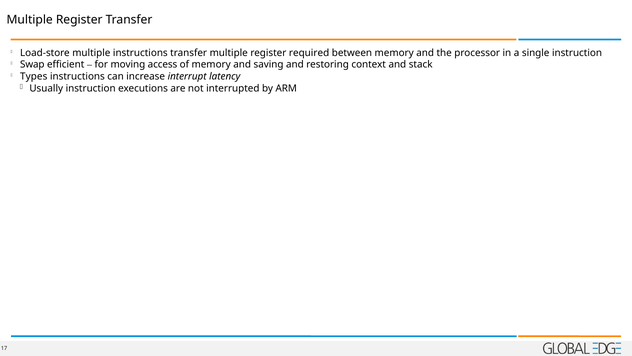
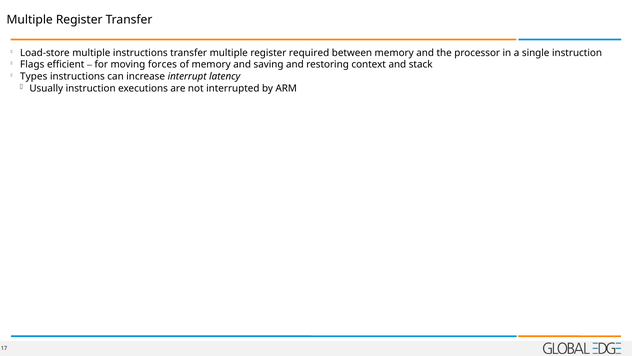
Swap: Swap -> Flags
access: access -> forces
